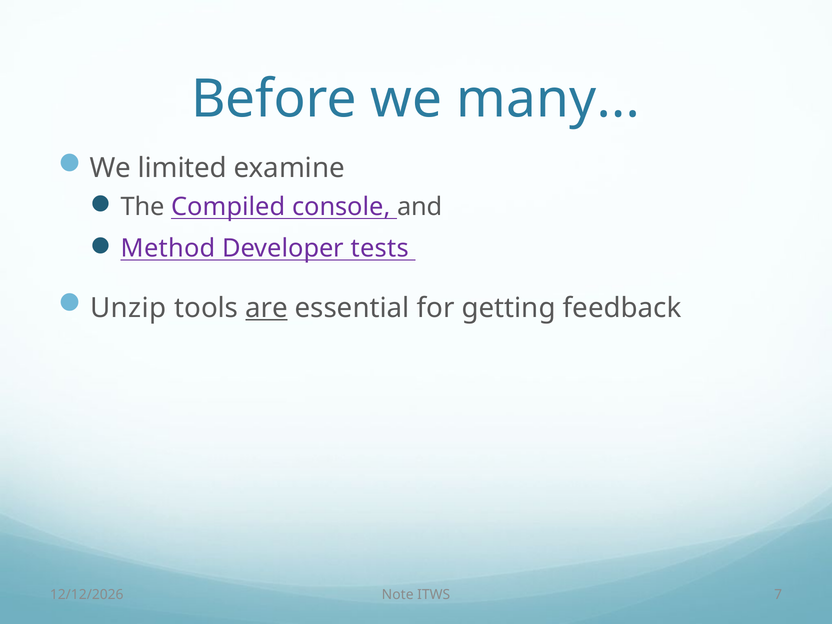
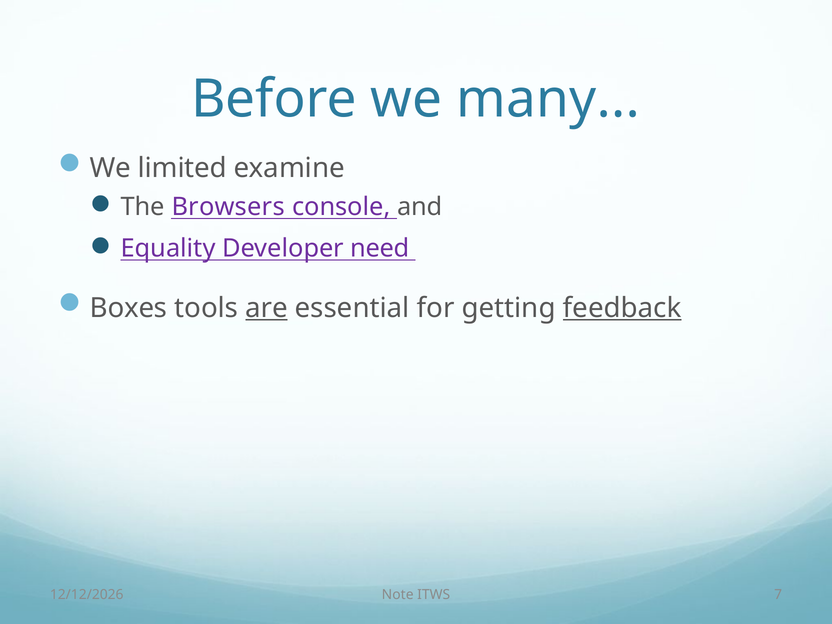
Compiled: Compiled -> Browsers
Method: Method -> Equality
tests: tests -> need
Unzip: Unzip -> Boxes
feedback underline: none -> present
